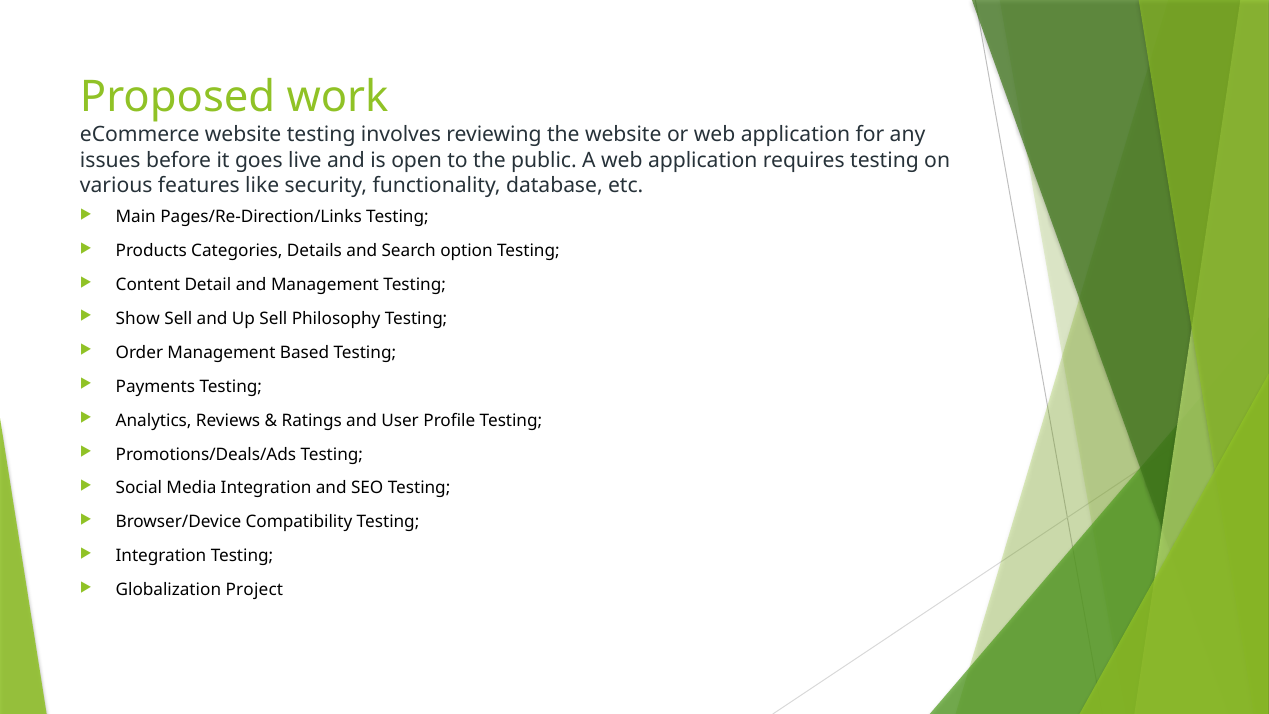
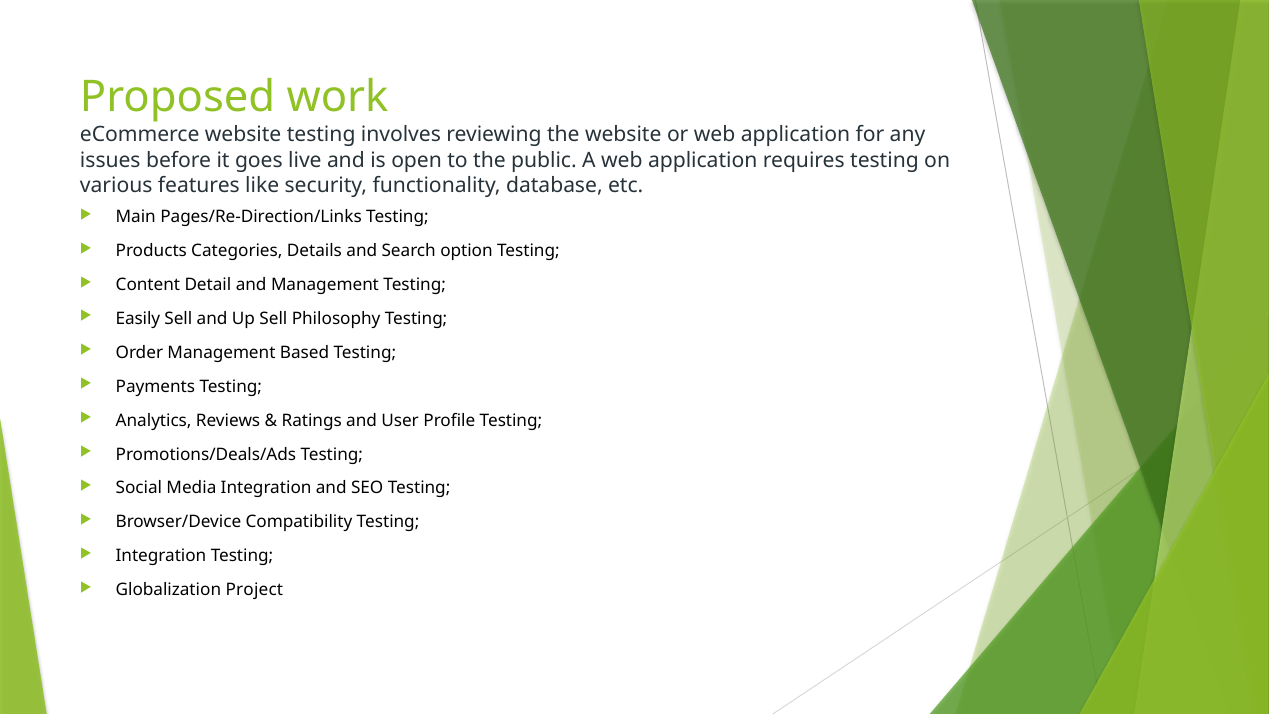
Show: Show -> Easily
